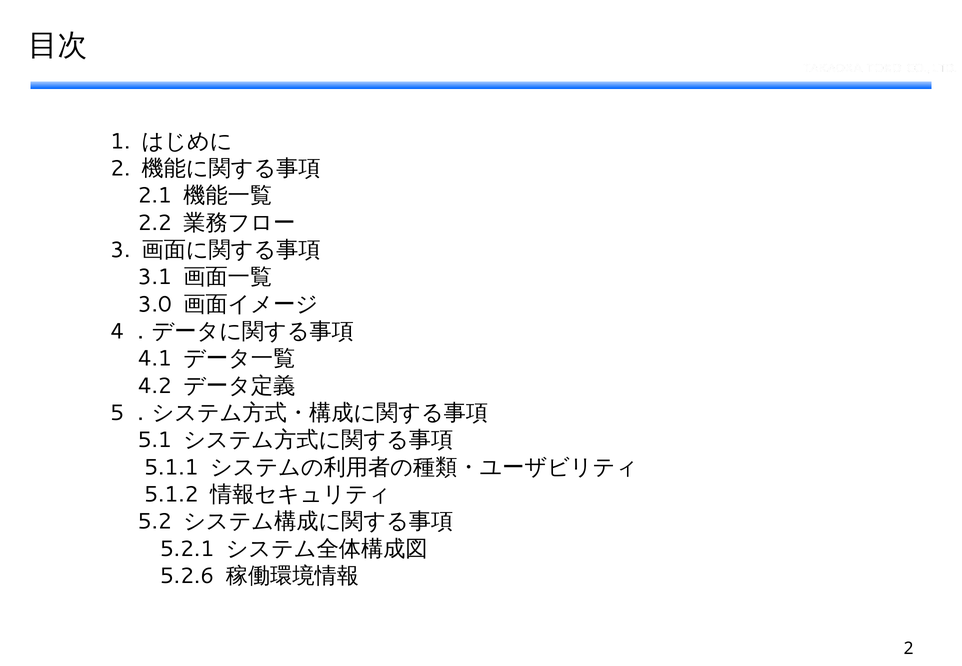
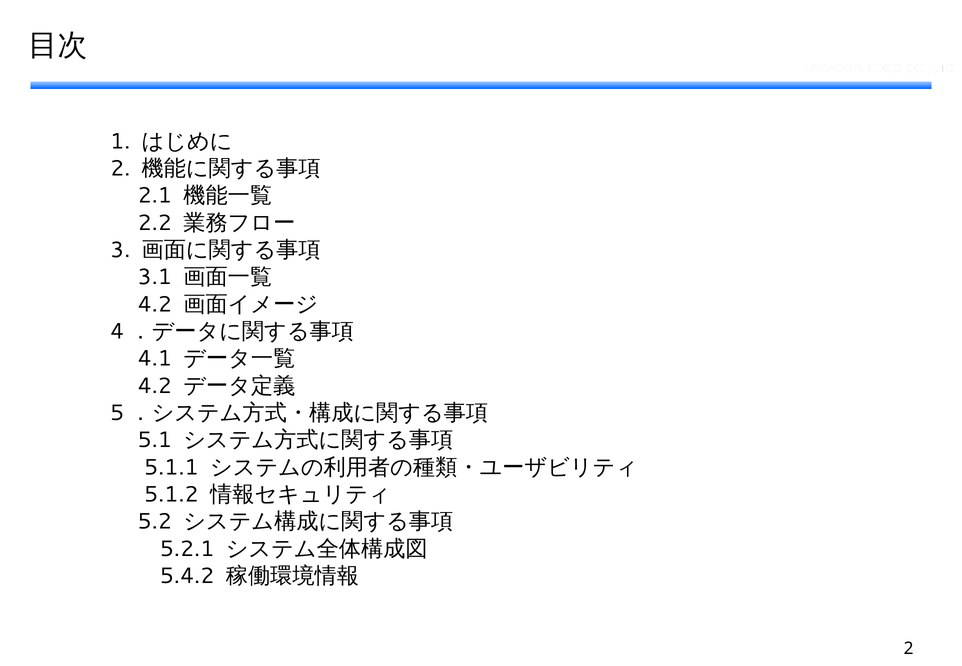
3.0 at (155, 304): 3.0 -> 4.2
5.2.6: 5.2.6 -> 5.4.2
